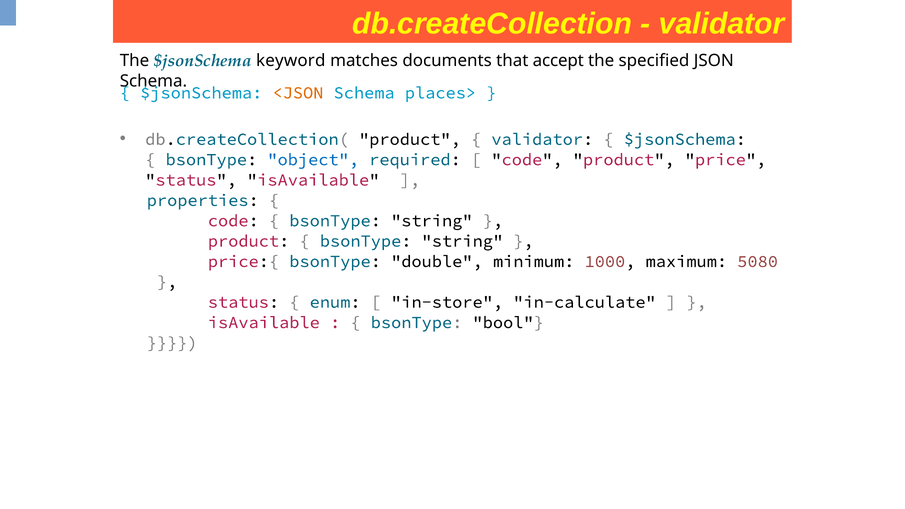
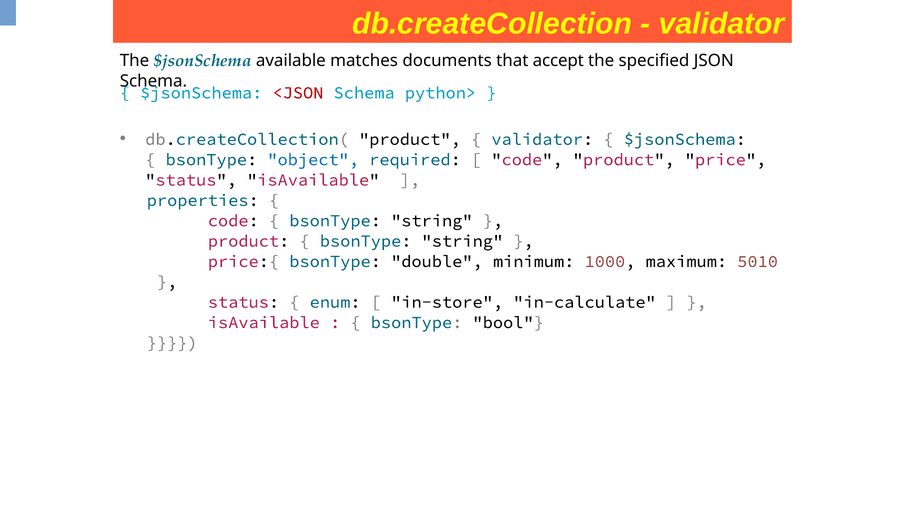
keyword: keyword -> available
<JSON colour: orange -> red
places>: places> -> python>
5080: 5080 -> 5010
